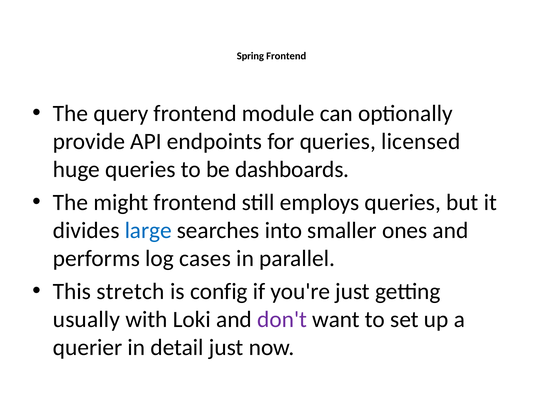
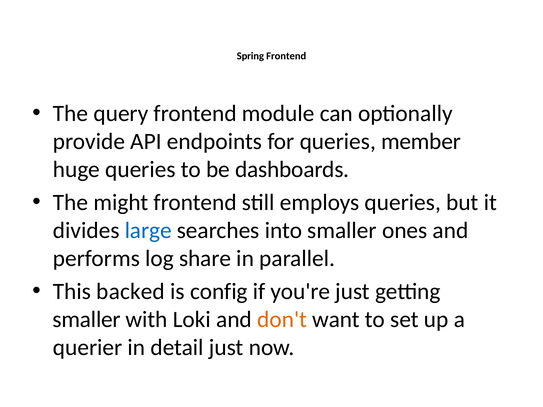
licensed: licensed -> member
cases: cases -> share
stretch: stretch -> backed
usually at (86, 320): usually -> smaller
don't colour: purple -> orange
